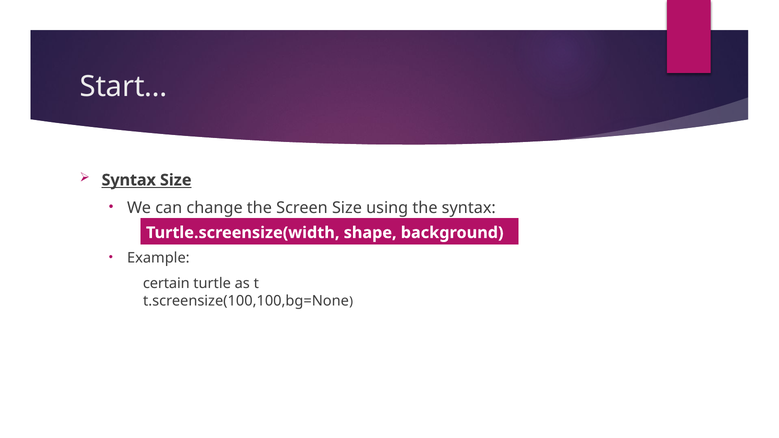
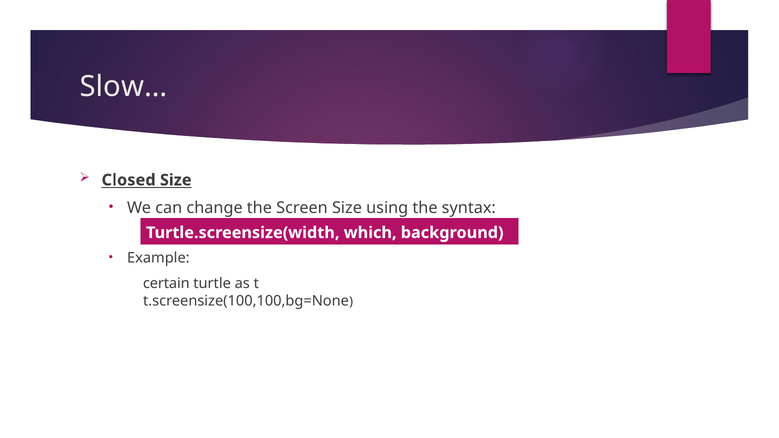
Start…: Start… -> Slow…
Syntax at (129, 180): Syntax -> Closed
shape: shape -> which
